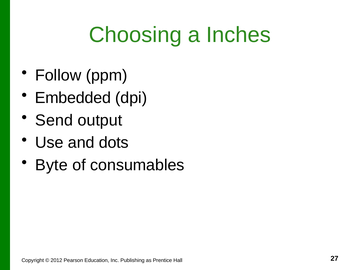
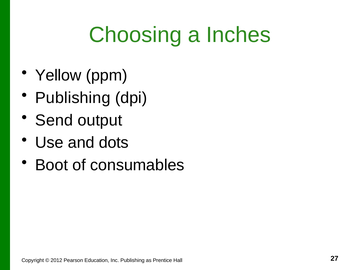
Follow: Follow -> Yellow
Embedded at (73, 98): Embedded -> Publishing
Byte: Byte -> Boot
